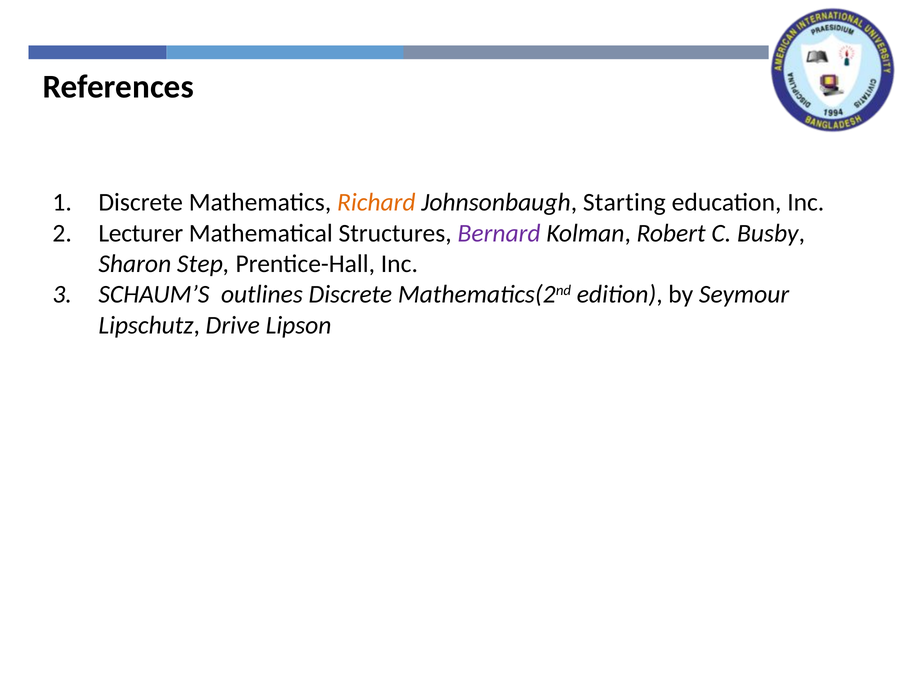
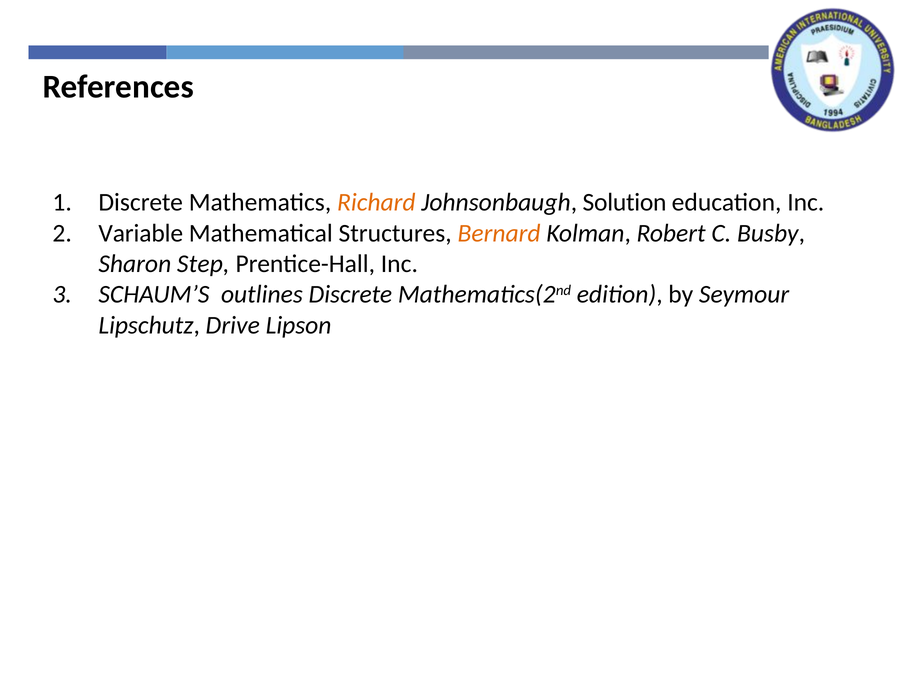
Starting: Starting -> Solution
Lecturer: Lecturer -> Variable
Bernard colour: purple -> orange
